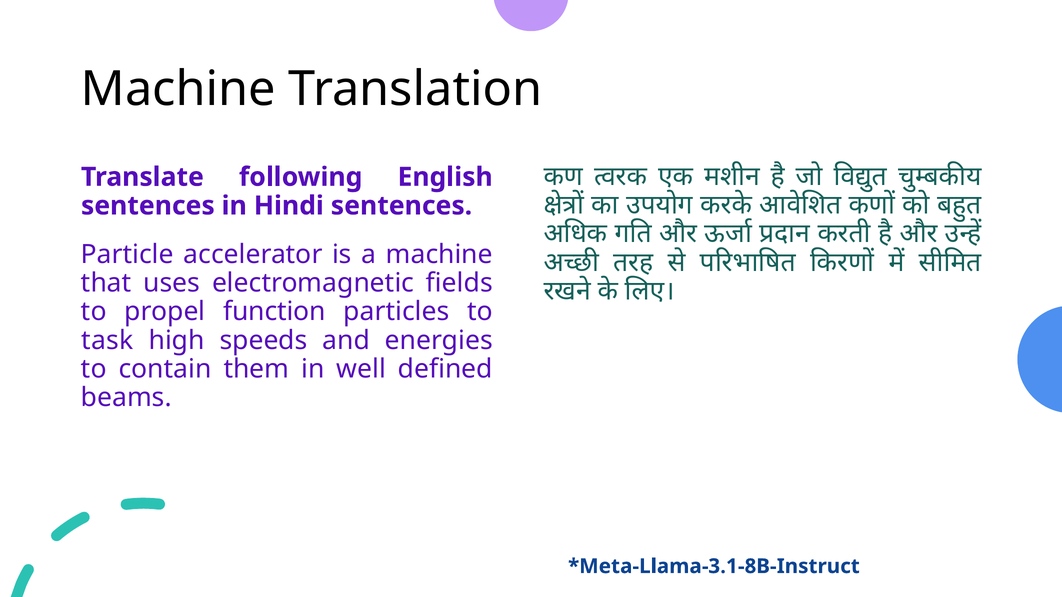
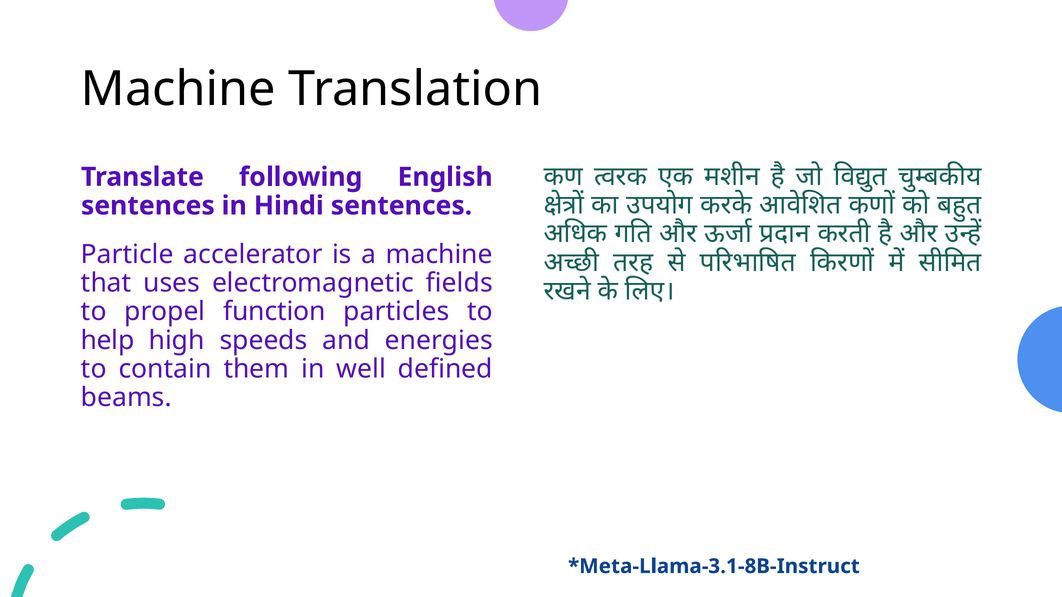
task: task -> help
